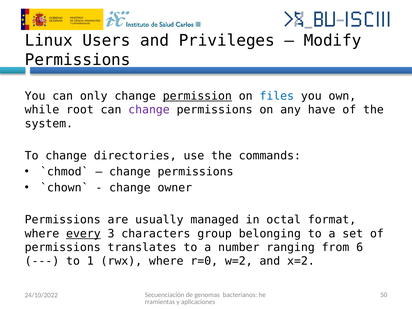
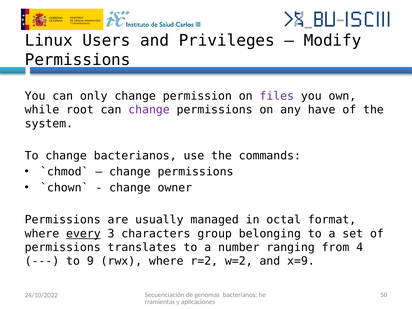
permission underline: present -> none
files colour: blue -> purple
change directories: directories -> bacterianos
6: 6 -> 4
1: 1 -> 9
r=0: r=0 -> r=2
x=2: x=2 -> x=9
